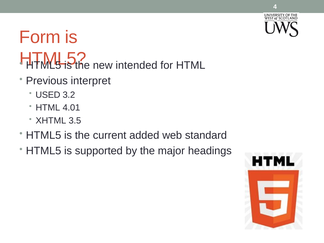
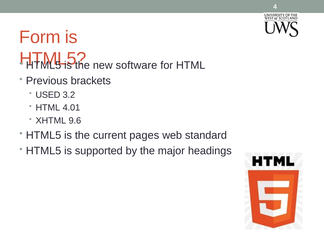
intended: intended -> software
interpret: interpret -> brackets
3.5: 3.5 -> 9.6
added: added -> pages
